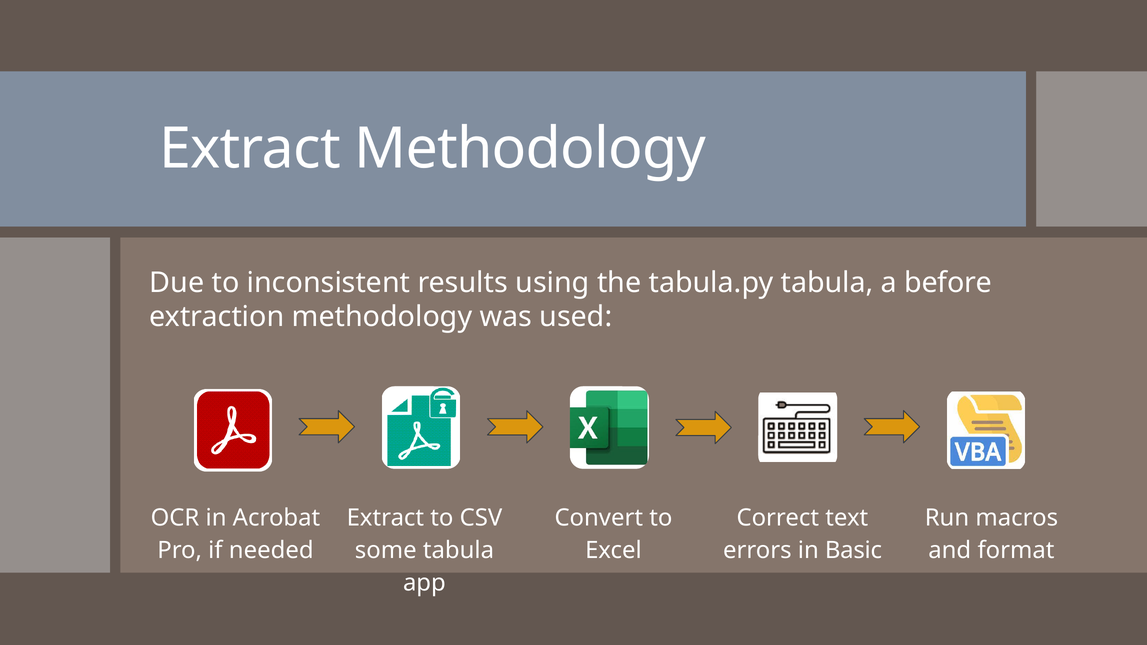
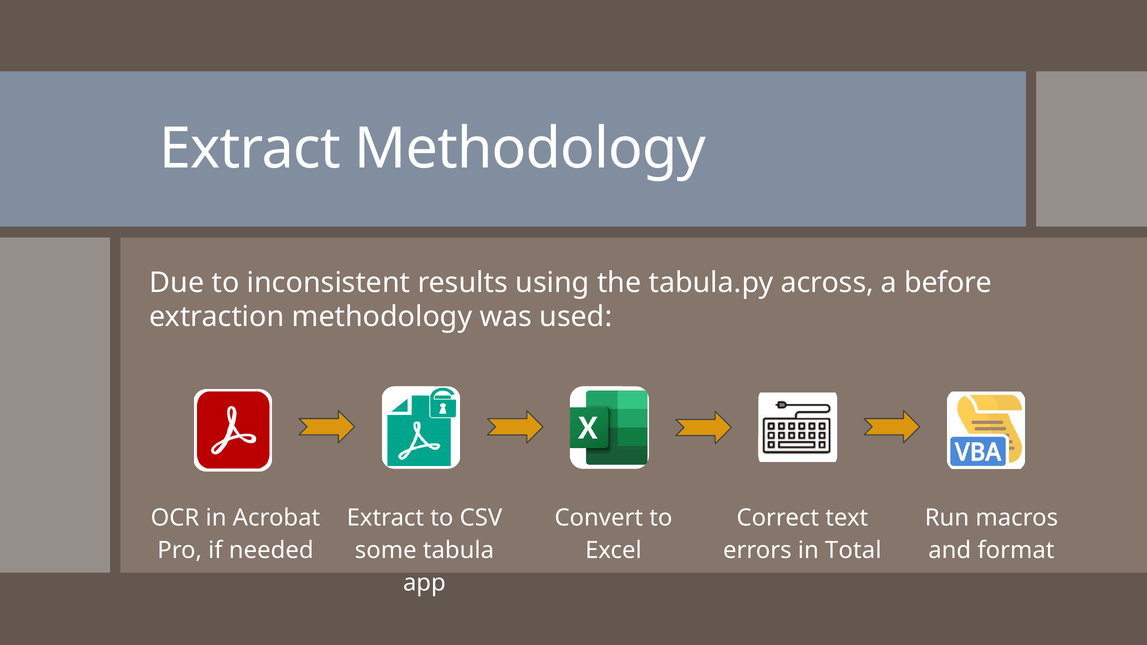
tabula.py tabula: tabula -> across
Basic: Basic -> Total
